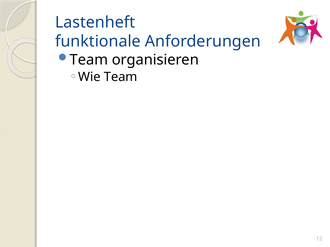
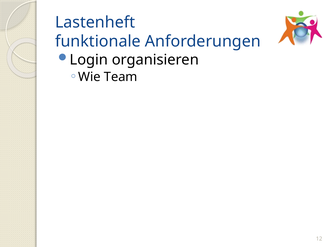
Team at (89, 60): Team -> Login
